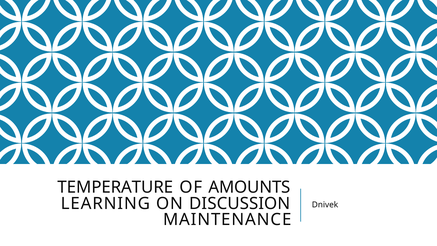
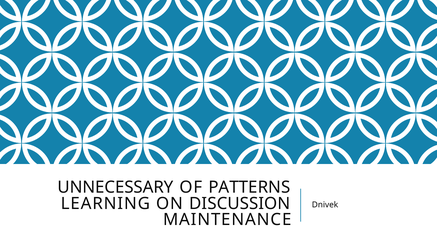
TEMPERATURE: TEMPERATURE -> UNNECESSARY
AMOUNTS: AMOUNTS -> PATTERNS
